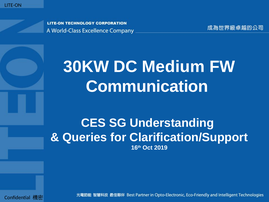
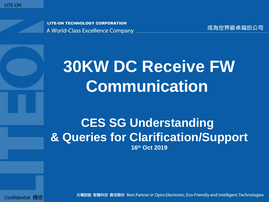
Medium: Medium -> Receive
